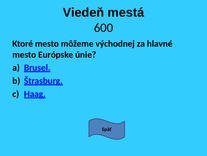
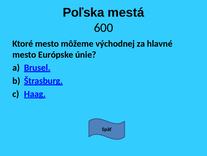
Viedeň: Viedeň -> Poľska
